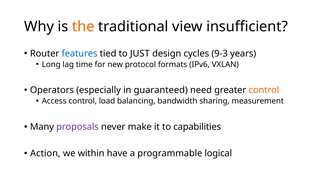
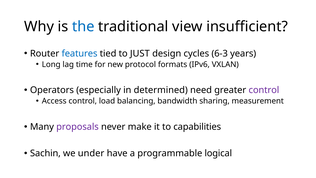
the colour: orange -> blue
9-3: 9-3 -> 6-3
guaranteed: guaranteed -> determined
control at (264, 90) colour: orange -> purple
Action: Action -> Sachin
within: within -> under
